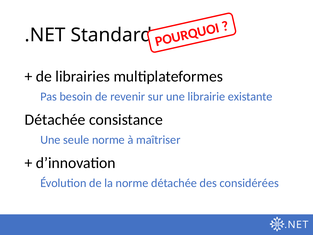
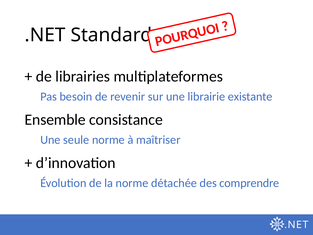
Détachée at (55, 120): Détachée -> Ensemble
considérées: considérées -> comprendre
